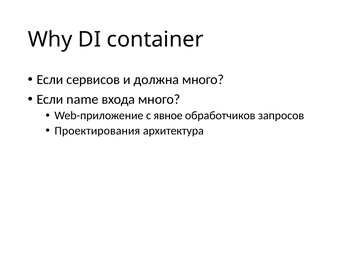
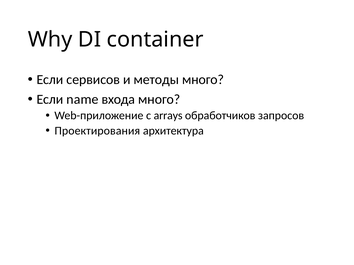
должна: должна -> методы
явное: явное -> arrays
